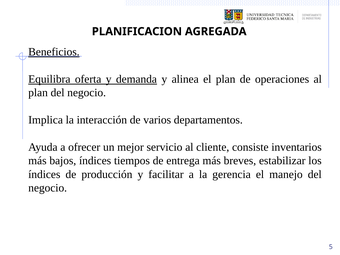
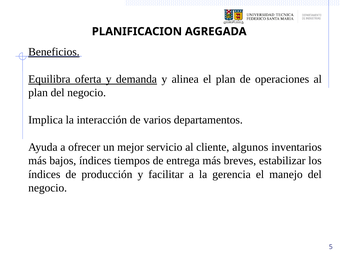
consiste: consiste -> algunos
